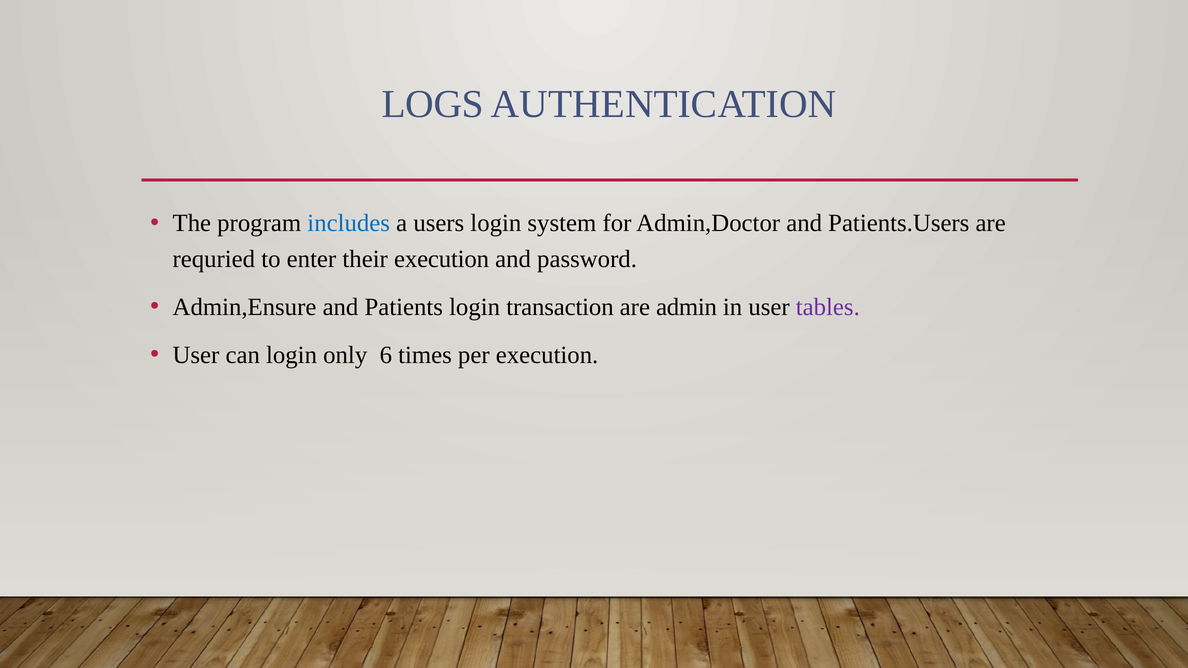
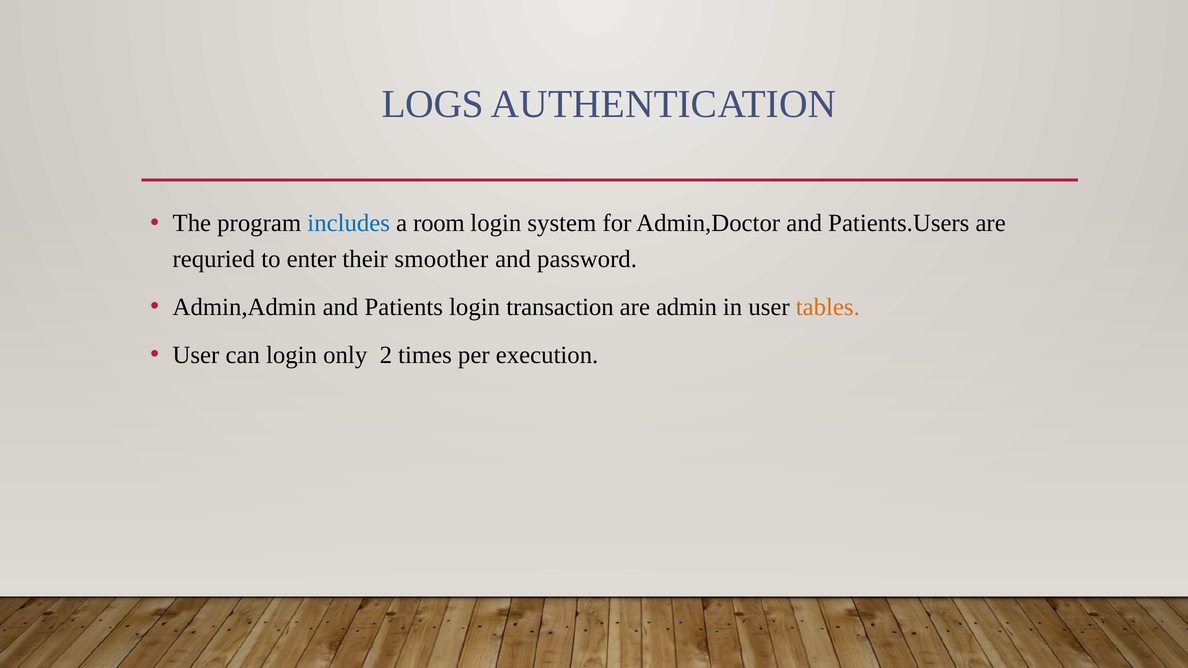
users: users -> room
their execution: execution -> smoother
Admin,Ensure: Admin,Ensure -> Admin,Admin
tables colour: purple -> orange
6: 6 -> 2
